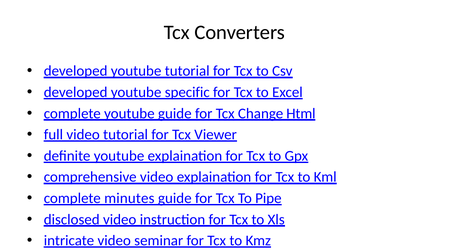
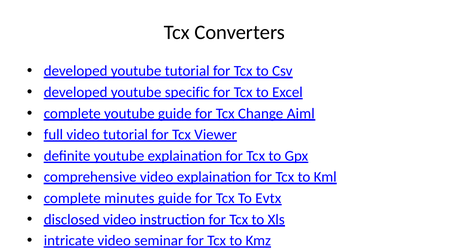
Html: Html -> Aiml
Pipe: Pipe -> Evtx
